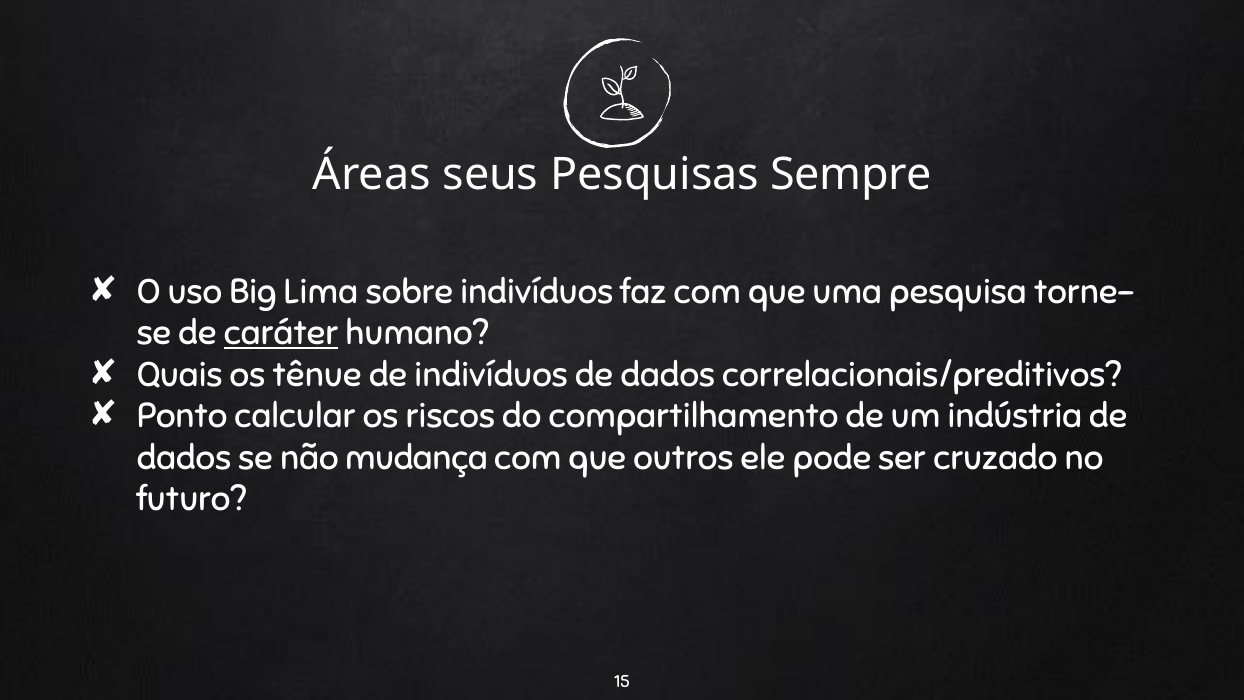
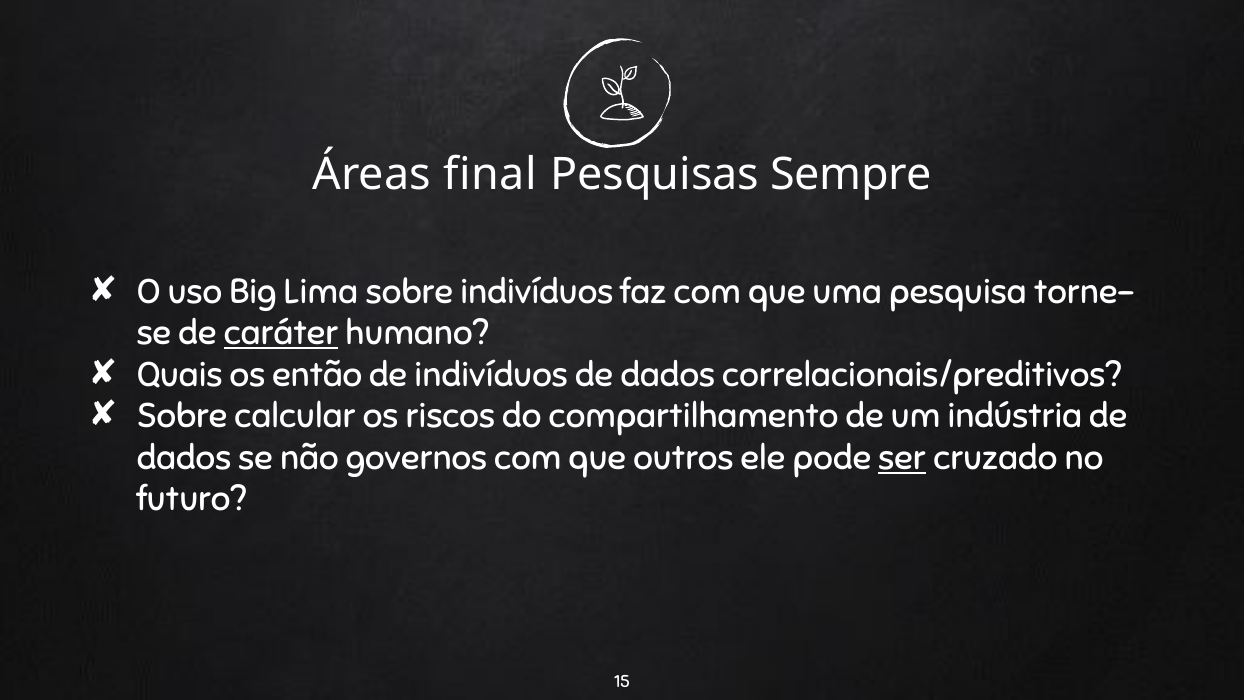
seus: seus -> final
tênue: tênue -> então
Ponto at (182, 416): Ponto -> Sobre
mudança: mudança -> governos
ser underline: none -> present
